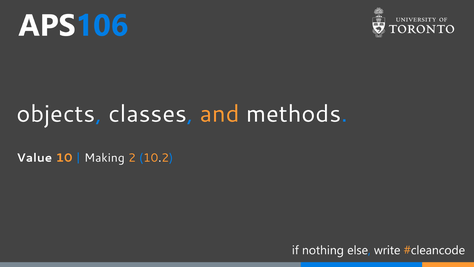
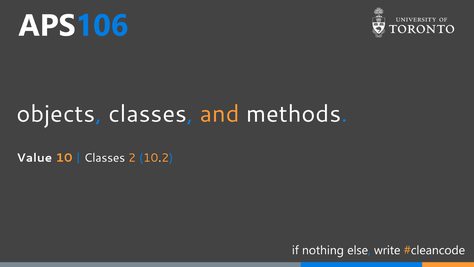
Making at (104, 158): Making -> Classes
